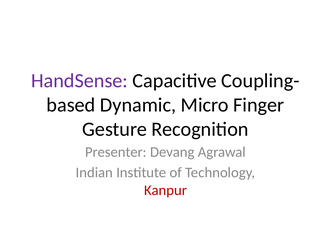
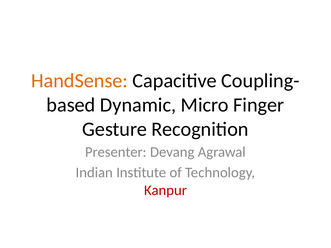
HandSense colour: purple -> orange
